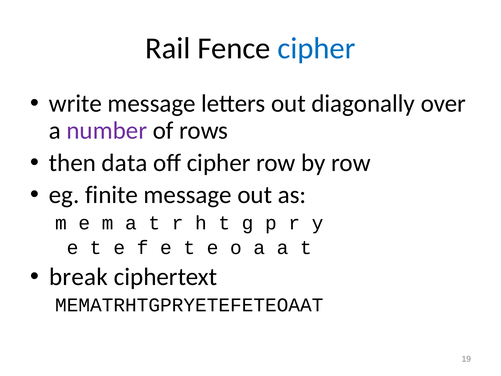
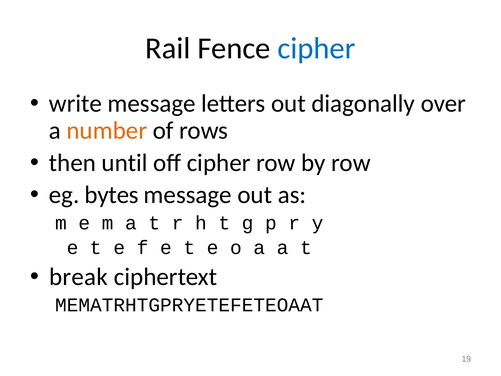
number colour: purple -> orange
data: data -> until
finite: finite -> bytes
